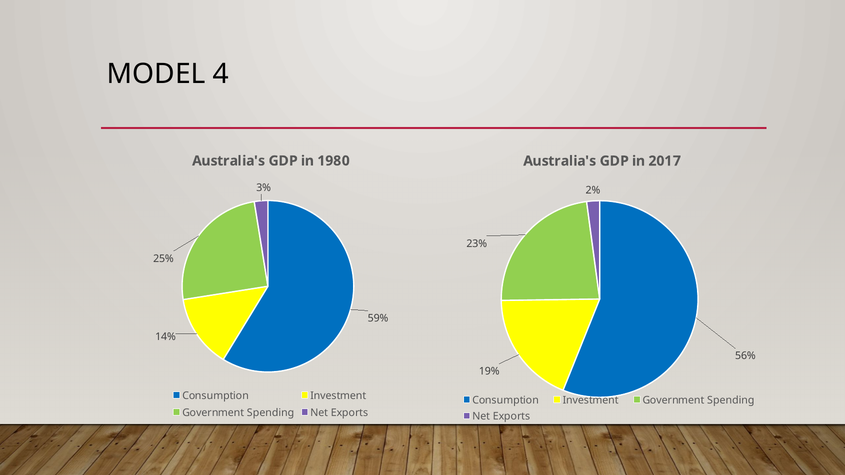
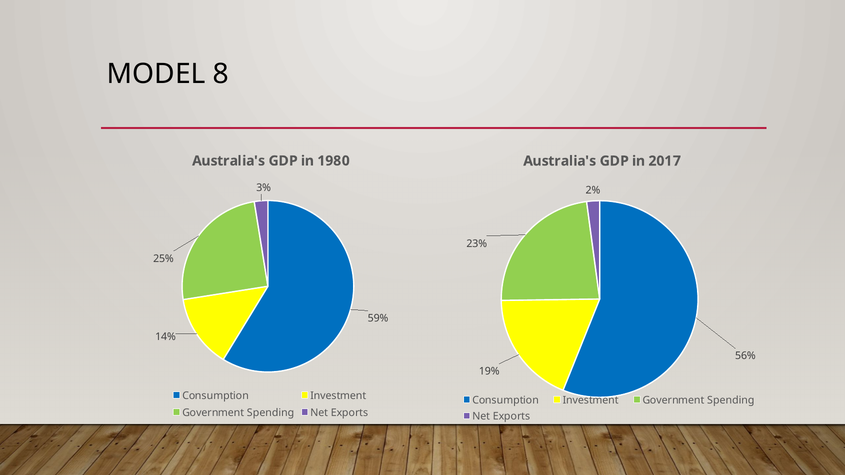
4: 4 -> 8
